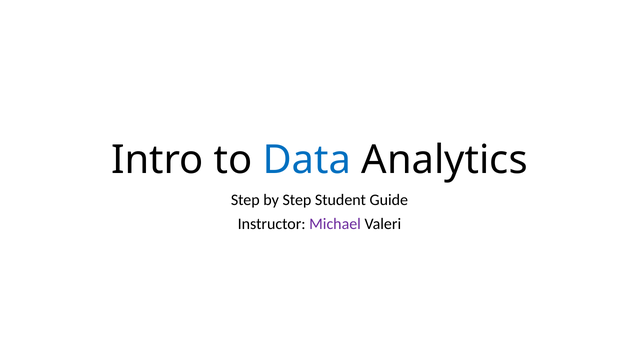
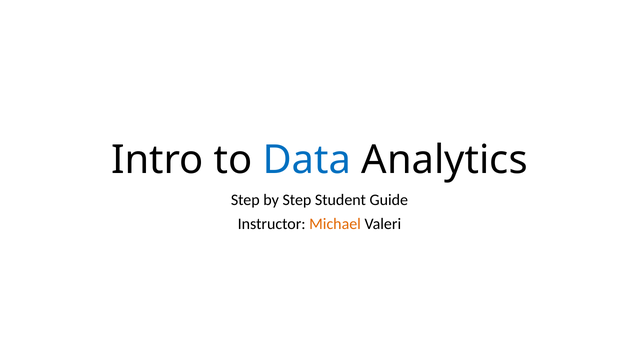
Michael colour: purple -> orange
